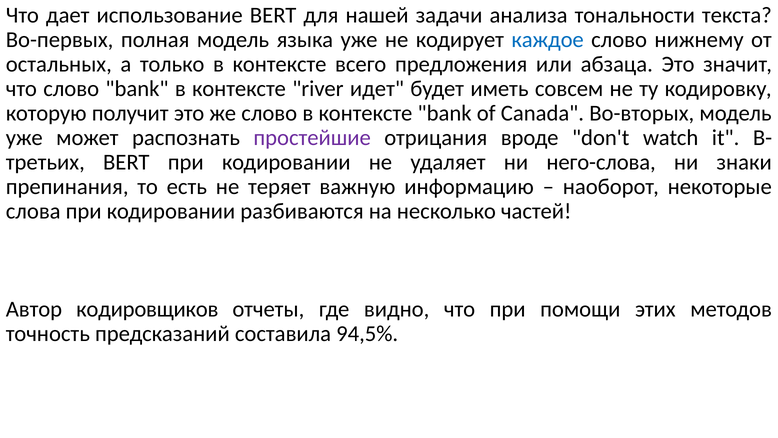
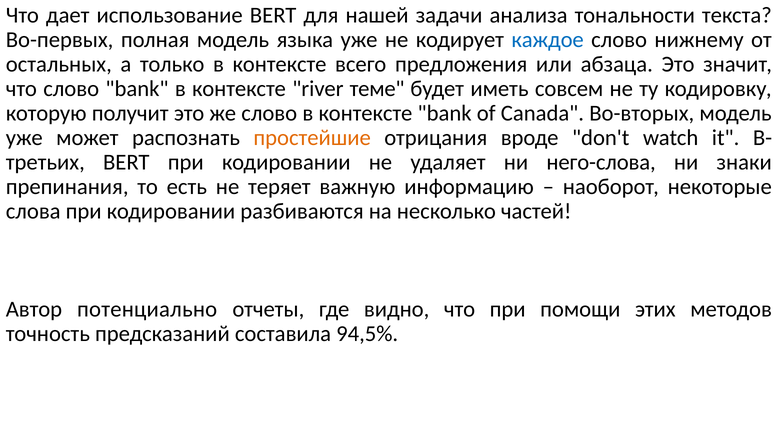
идет: идет -> теме
простейшие colour: purple -> orange
кодировщиков: кодировщиков -> потенциально
